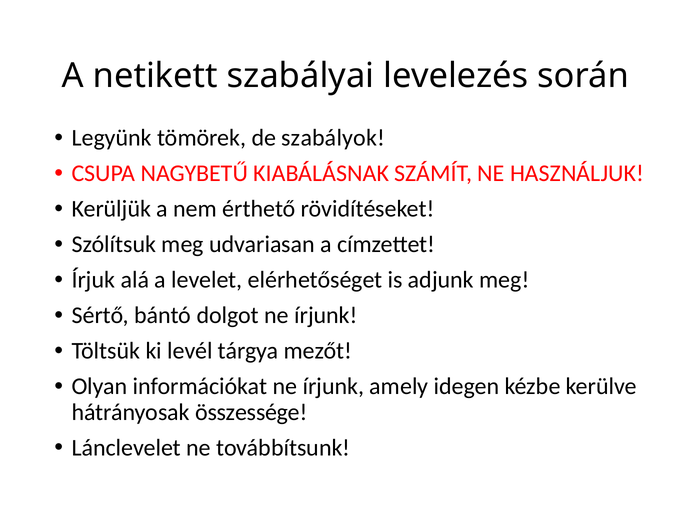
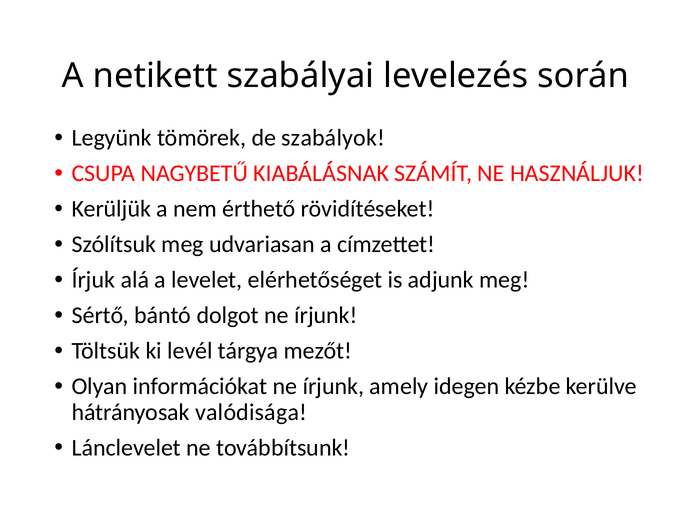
összessége: összessége -> valódisága
